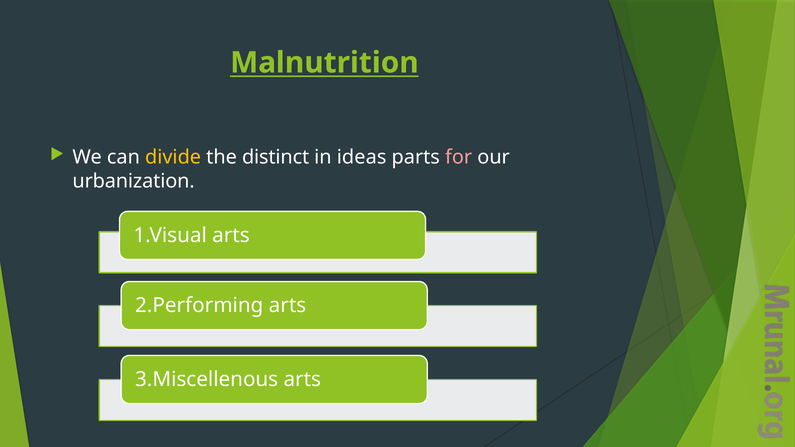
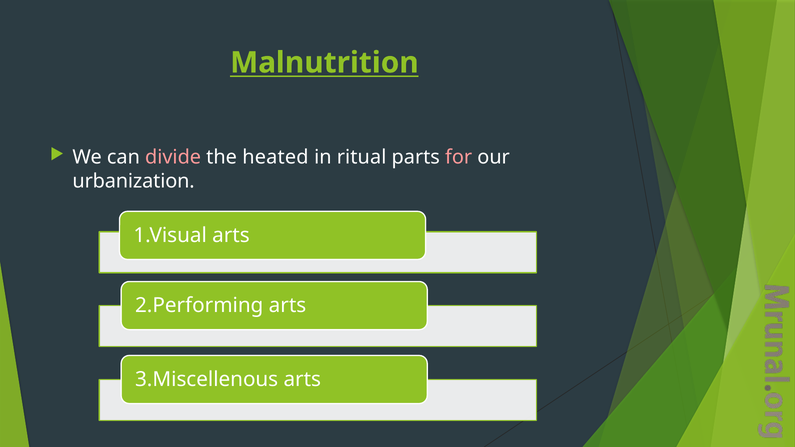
divide colour: yellow -> pink
distinct: distinct -> heated
ideas: ideas -> ritual
